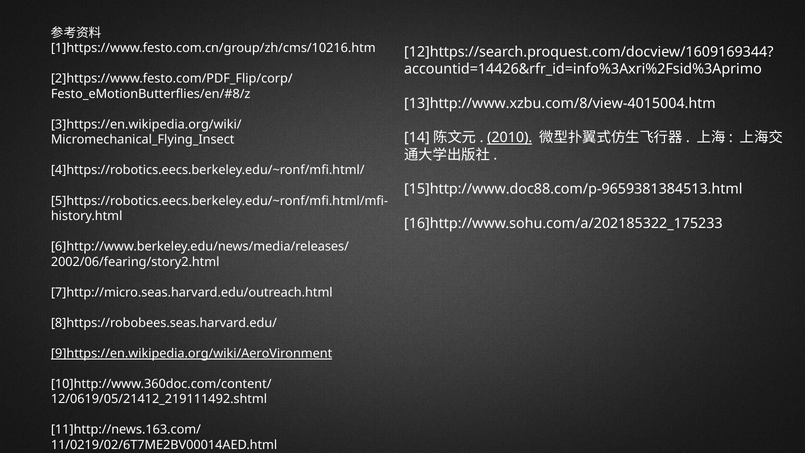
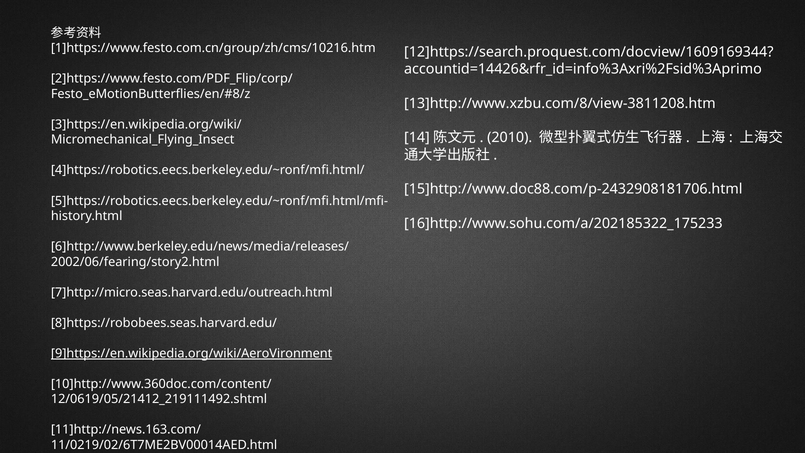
13]http://www.xzbu.com/8/view-4015004.htm: 13]http://www.xzbu.com/8/view-4015004.htm -> 13]http://www.xzbu.com/8/view-3811208.htm
2010 underline: present -> none
15]http://www.doc88.com/p-9659381384513.html: 15]http://www.doc88.com/p-9659381384513.html -> 15]http://www.doc88.com/p-2432908181706.html
